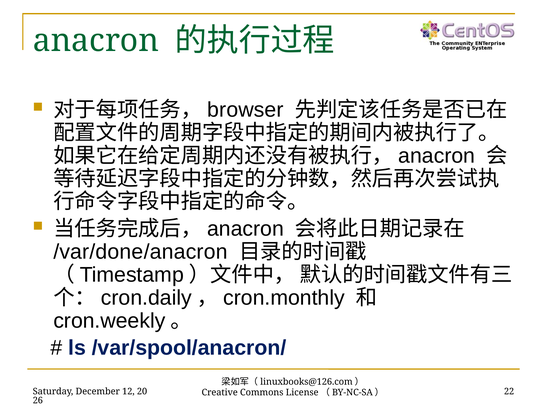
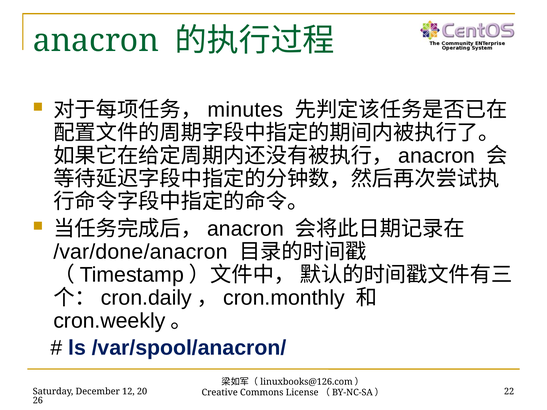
browser: browser -> minutes
